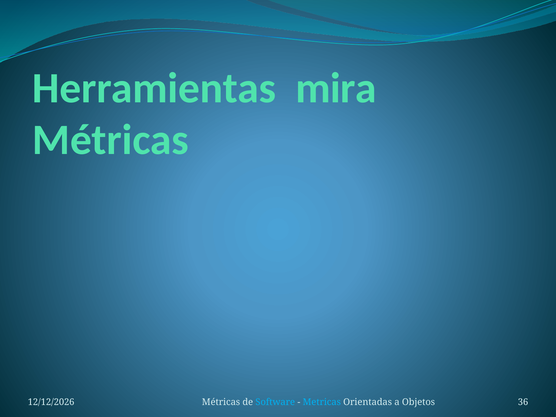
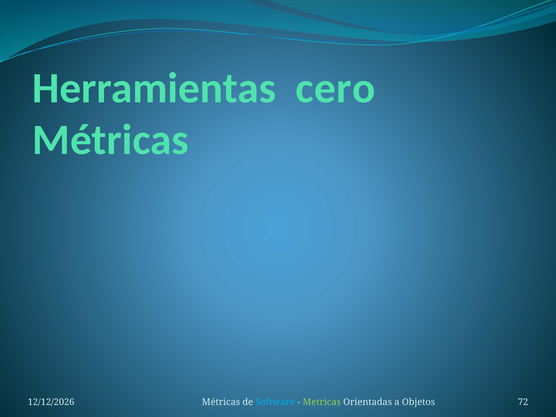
mira: mira -> cero
Metricas colour: light blue -> light green
36: 36 -> 72
